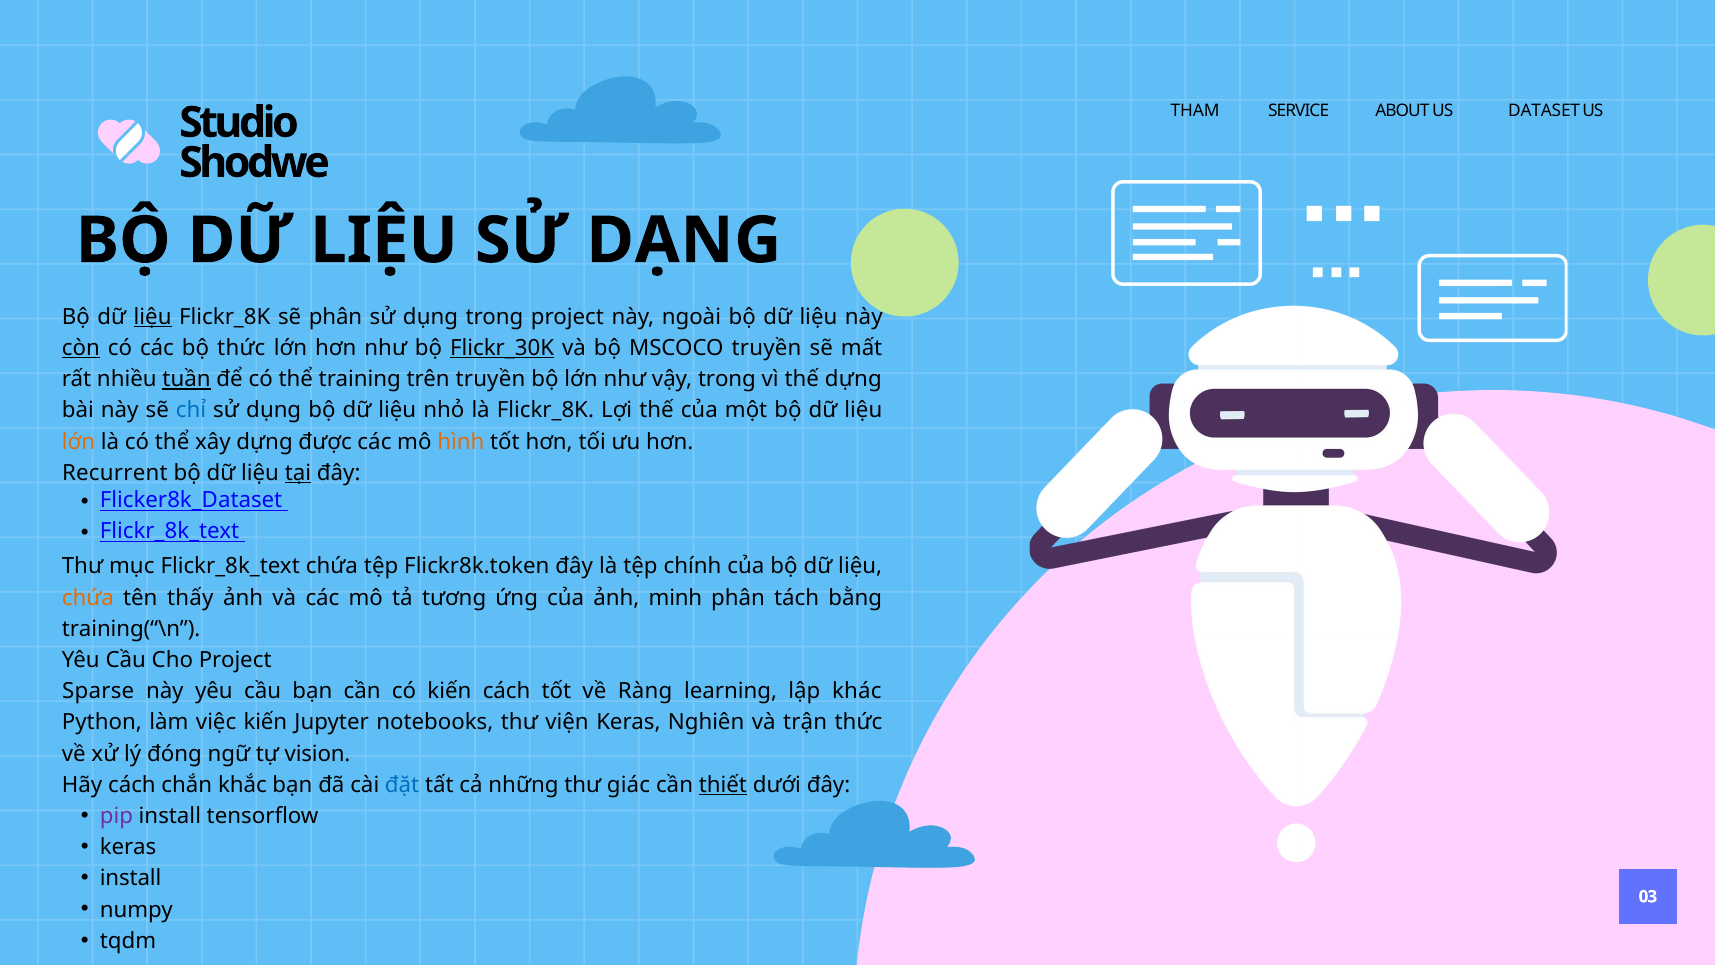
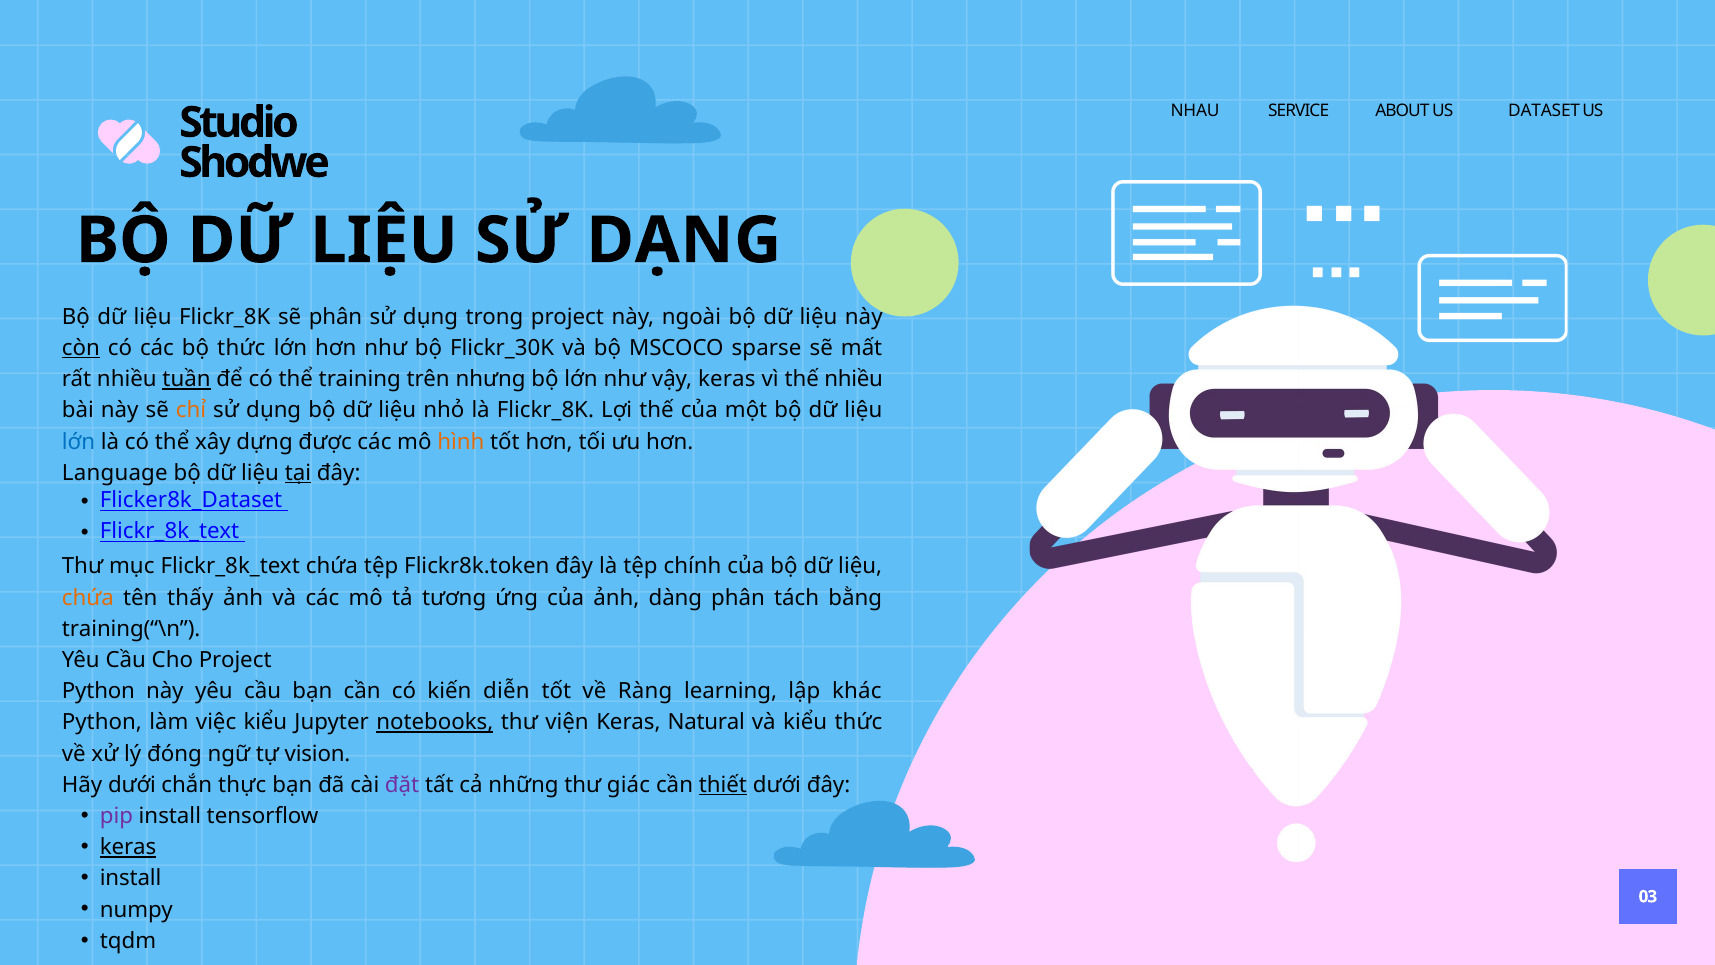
THAM: THAM -> NHAU
liệu at (153, 317) underline: present -> none
Flickr_30K underline: present -> none
MSCOCO truyền: truyền -> sparse
trên truyền: truyền -> nhưng
vậy trong: trong -> keras
thế dựng: dựng -> nhiều
chỉ colour: blue -> orange
lớn at (79, 442) colour: orange -> blue
Recurrent: Recurrent -> Language
minh: minh -> dàng
Sparse at (98, 691): Sparse -> Python
kiến cách: cách -> diễn
việc kiến: kiến -> kiểu
notebooks underline: none -> present
Nghiên: Nghiên -> Natural
và trận: trận -> kiểu
Hãy cách: cách -> dưới
khắc: khắc -> thực
đặt colour: blue -> purple
keras at (128, 847) underline: none -> present
